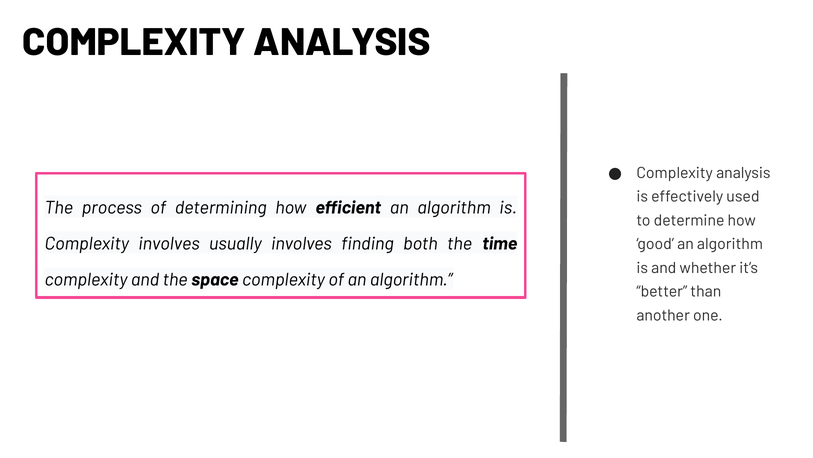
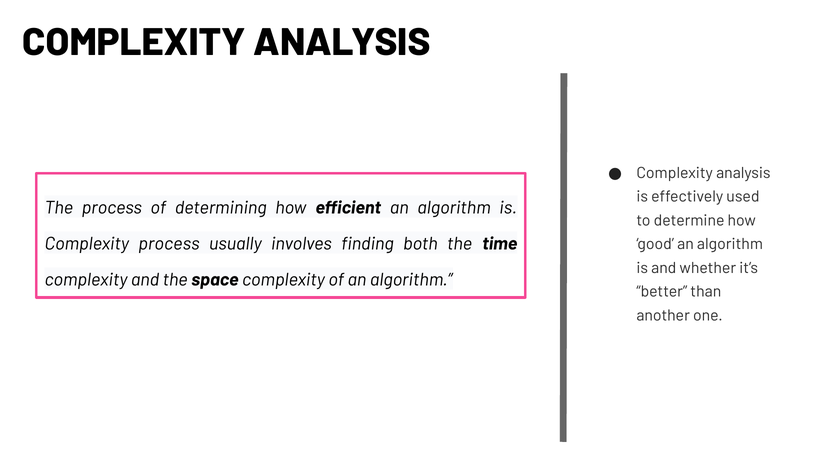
Complexity involves: involves -> process
